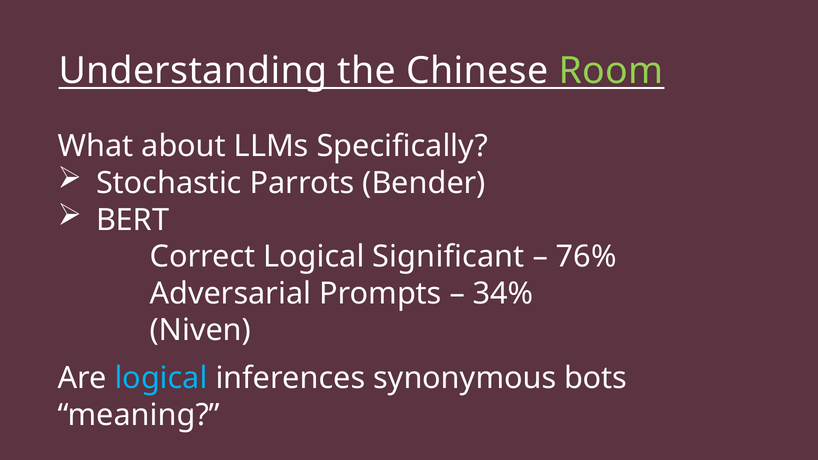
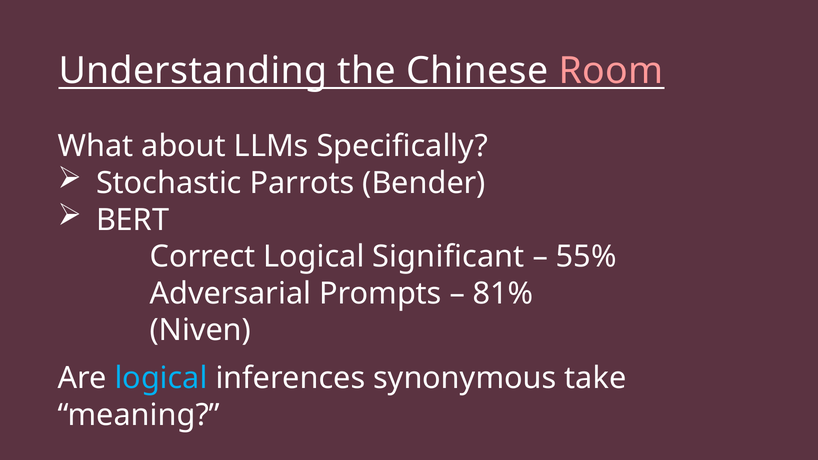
Room colour: light green -> pink
76%: 76% -> 55%
34%: 34% -> 81%
bots: bots -> take
